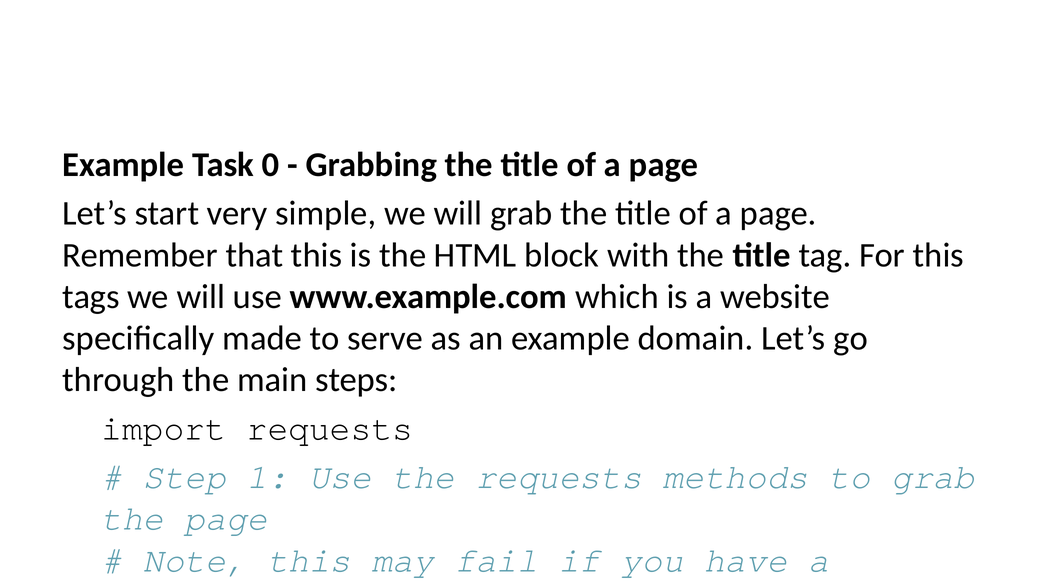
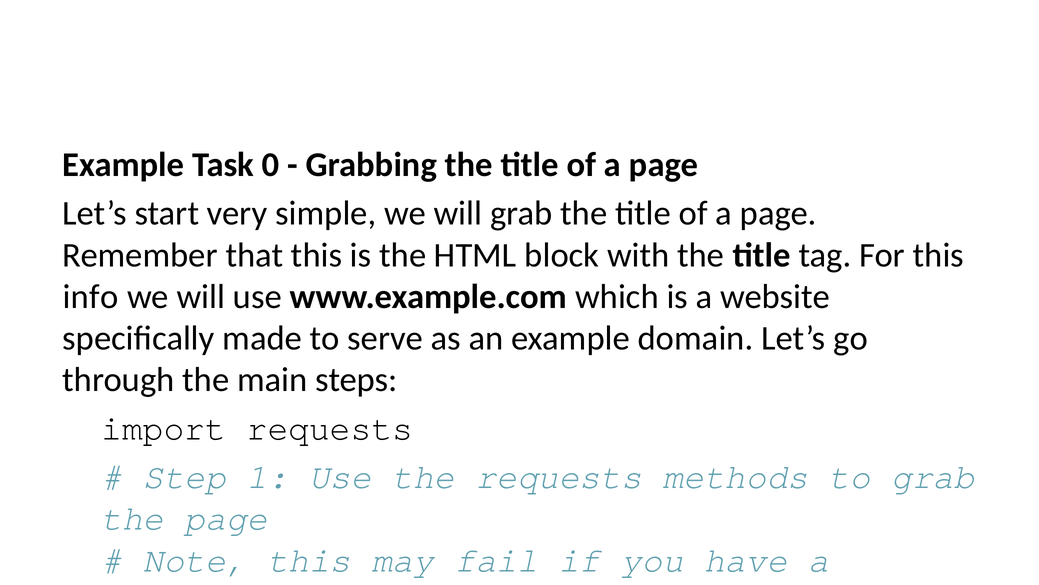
tags: tags -> info
